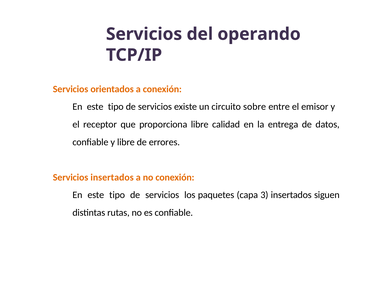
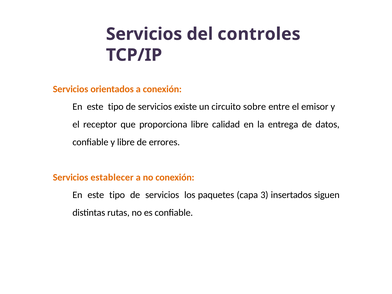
operando: operando -> controles
Servicios insertados: insertados -> establecer
